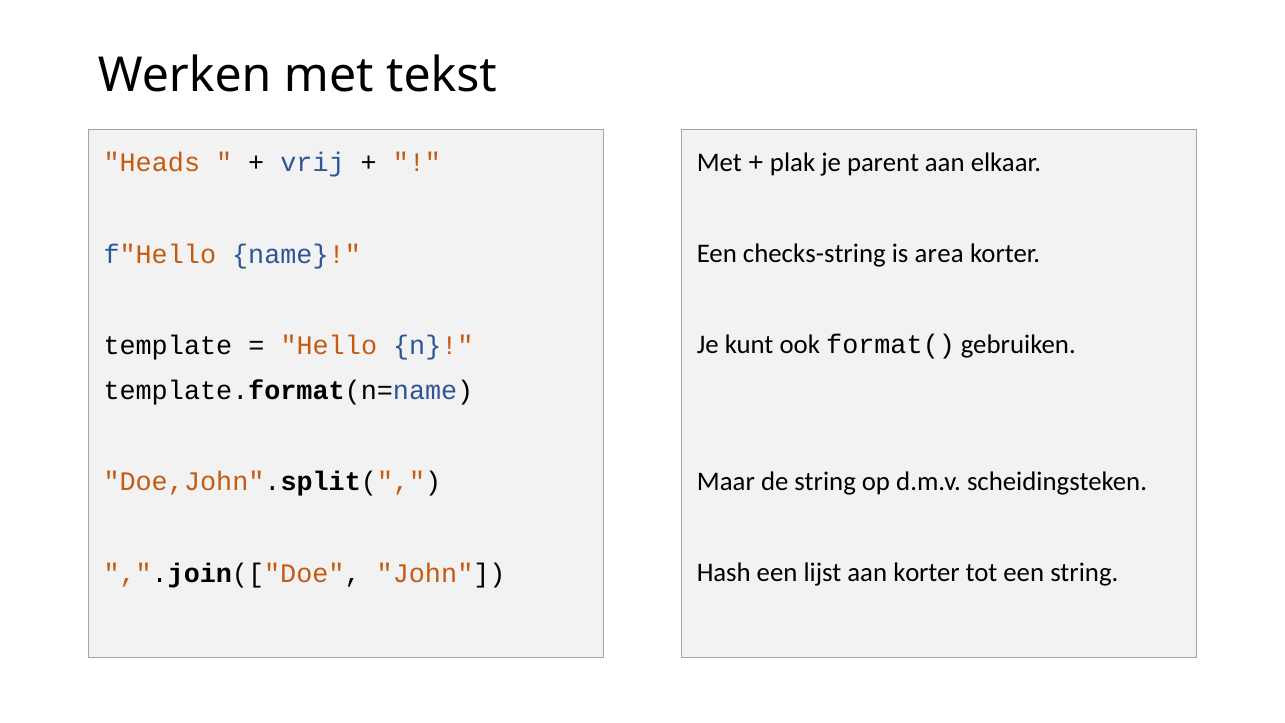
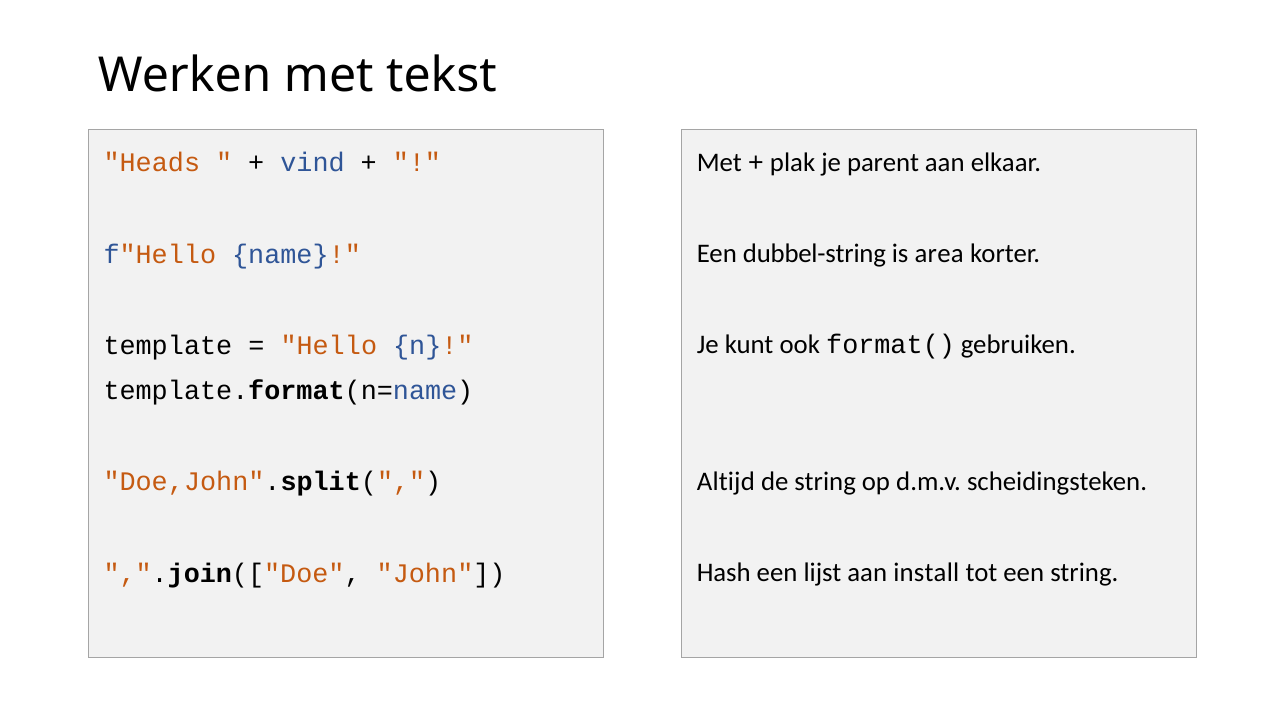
vrij: vrij -> vind
checks-string: checks-string -> dubbel-string
Maar: Maar -> Altijd
aan korter: korter -> install
